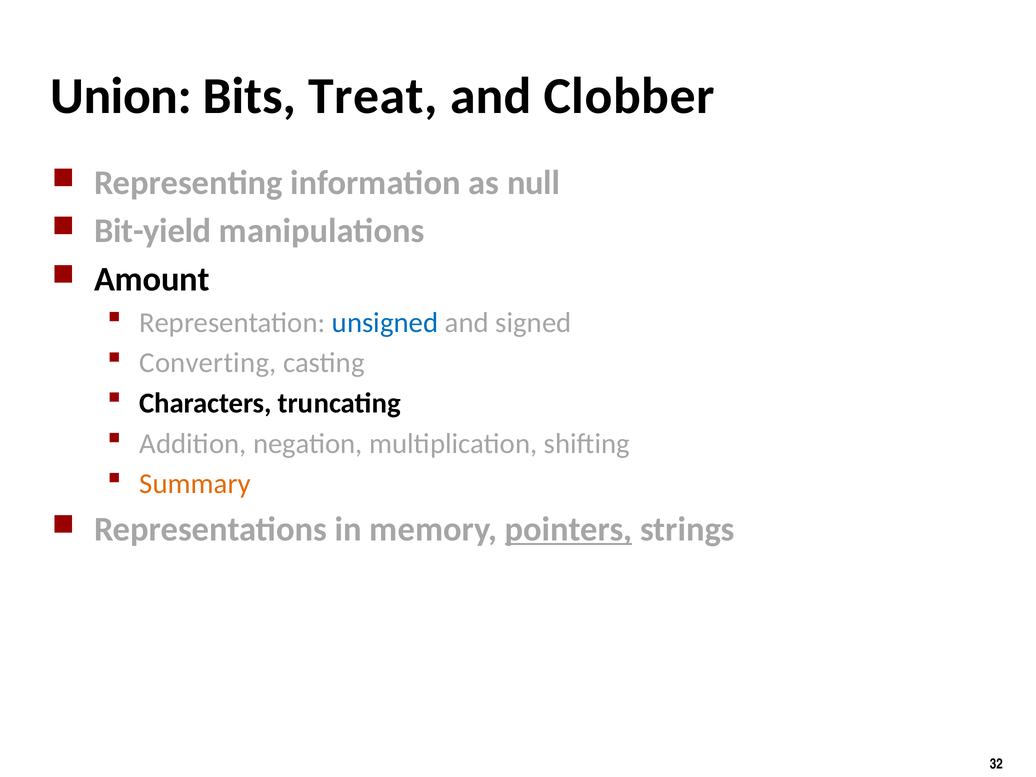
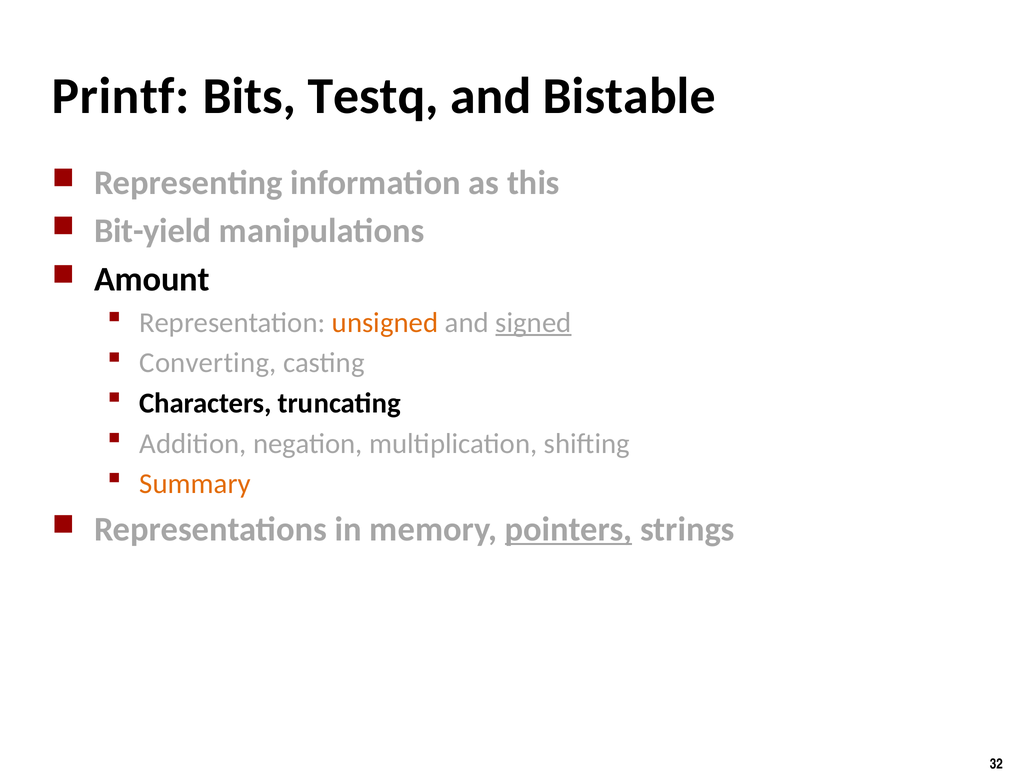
Union: Union -> Printf
Treat: Treat -> Testq
Clobber: Clobber -> Bistable
null: null -> this
unsigned colour: blue -> orange
signed underline: none -> present
